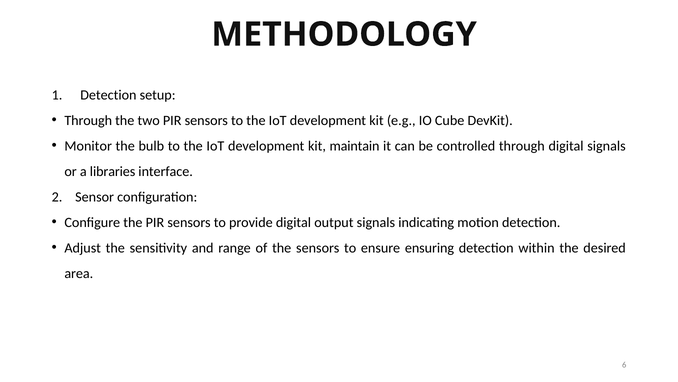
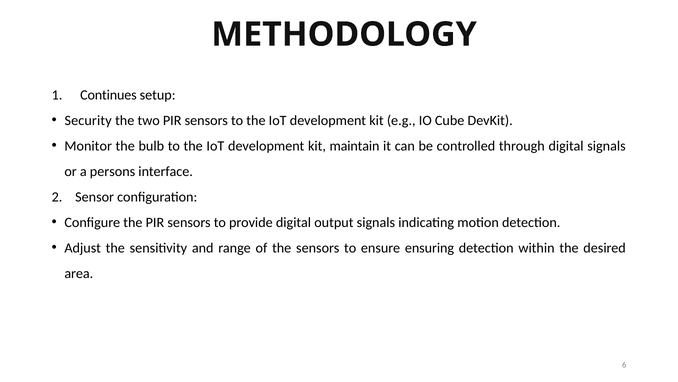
Detection at (108, 95): Detection -> Continues
Through at (88, 120): Through -> Security
libraries: libraries -> persons
